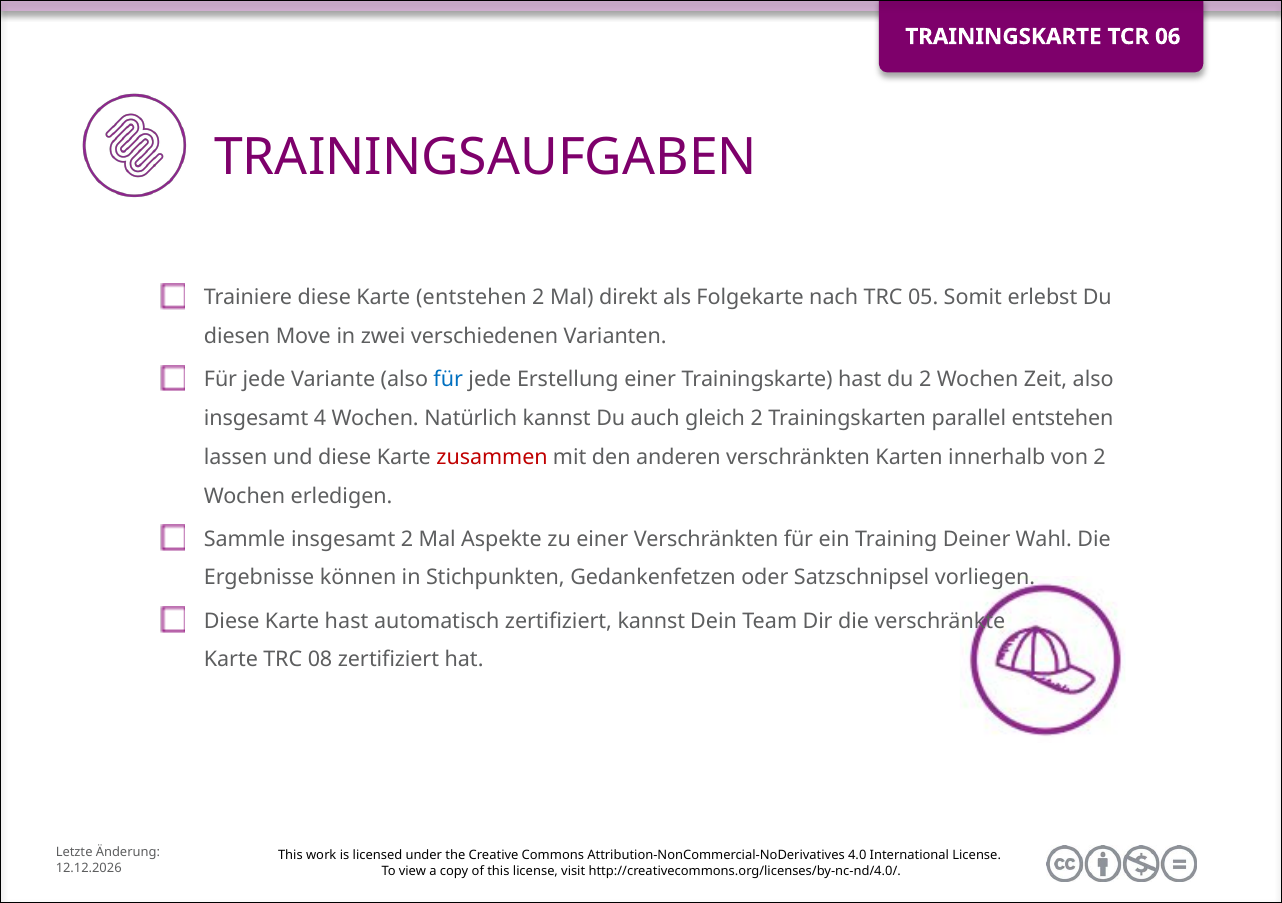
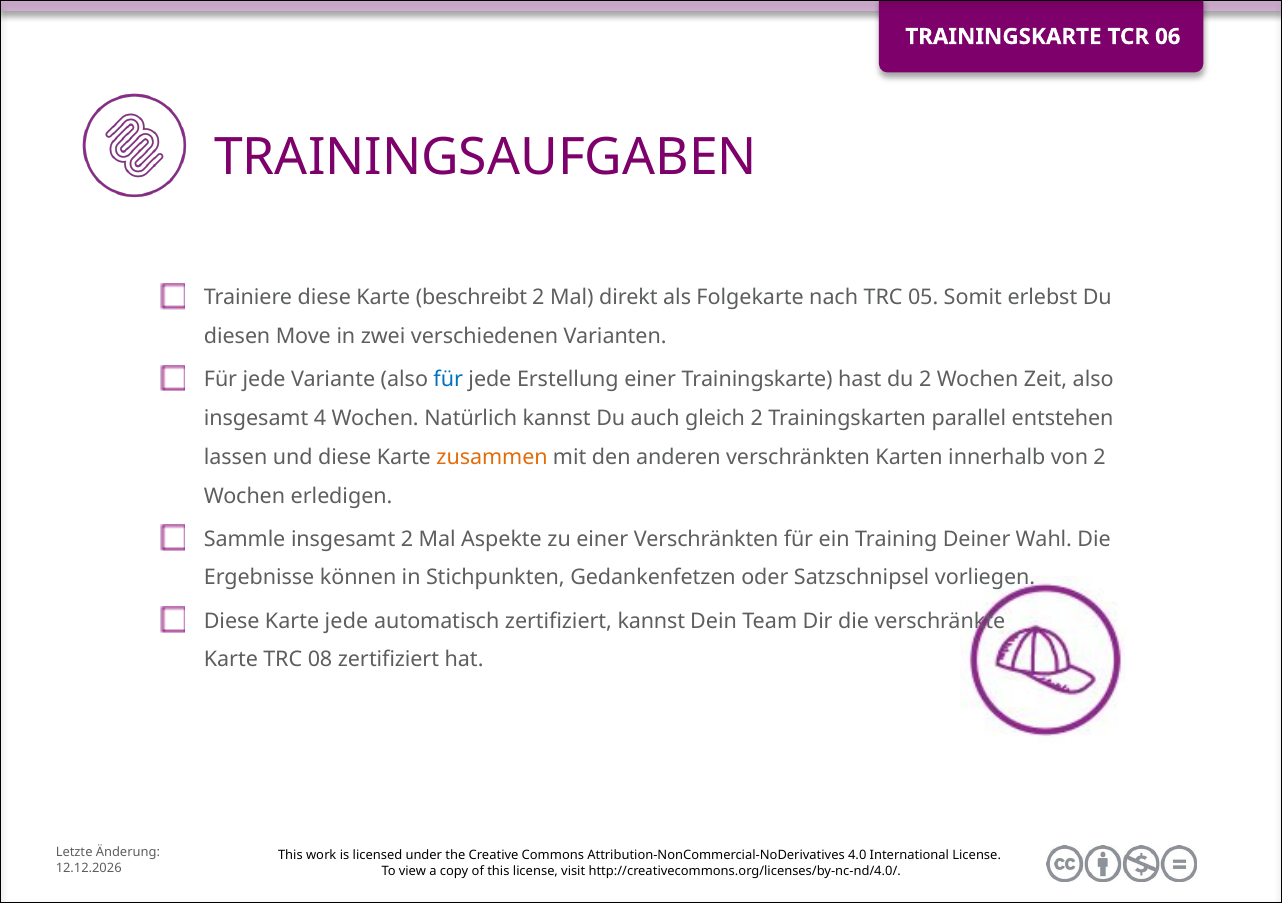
Karte entstehen: entstehen -> beschreibt
zusammen colour: red -> orange
Karte hast: hast -> jede
